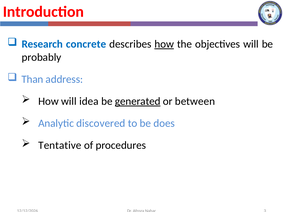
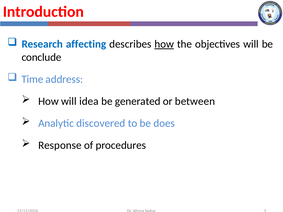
concrete: concrete -> affecting
probably: probably -> conclude
Than: Than -> Time
generated underline: present -> none
Tentative: Tentative -> Response
